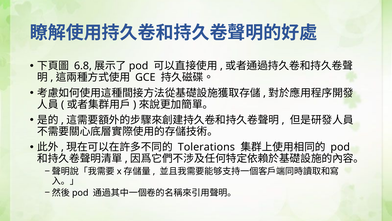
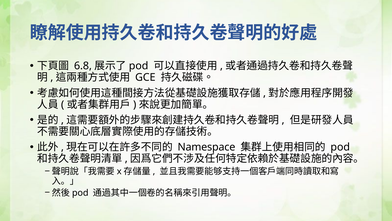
Tolerations: Tolerations -> Namespace
